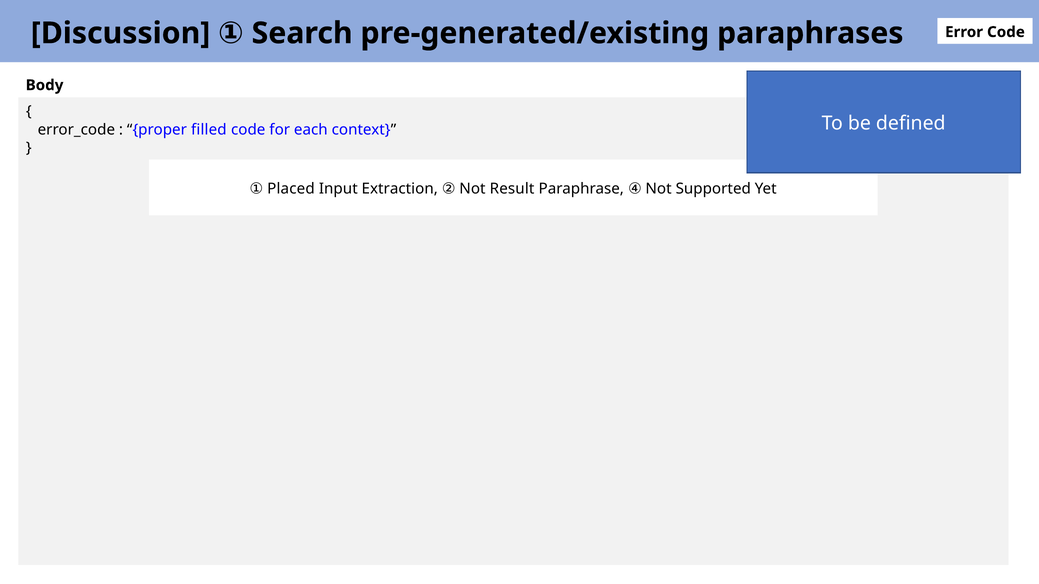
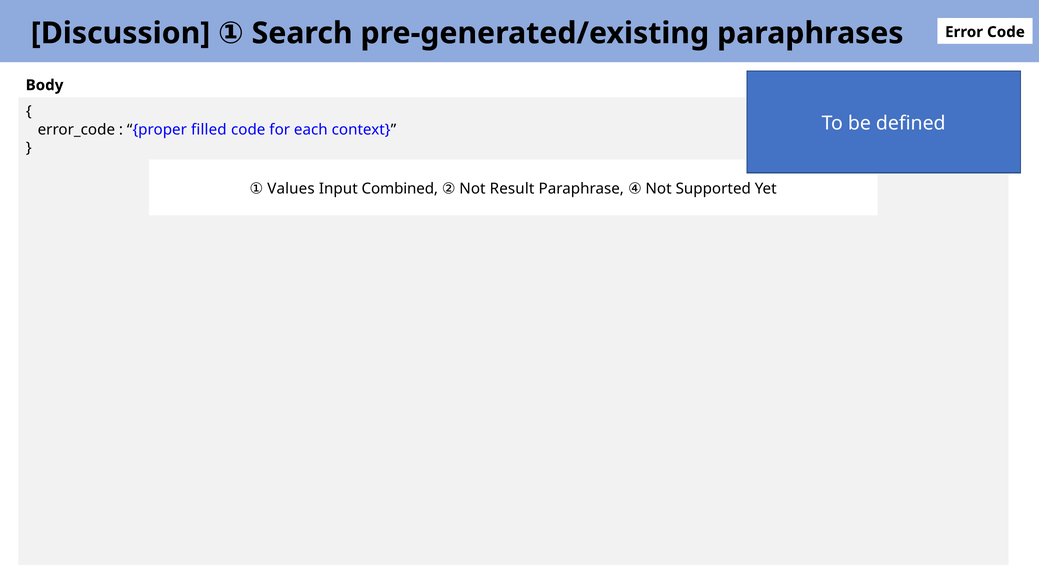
Placed: Placed -> Values
Extraction: Extraction -> Combined
